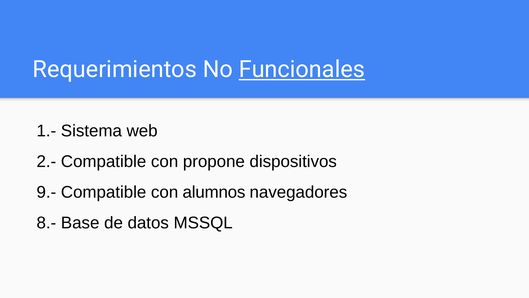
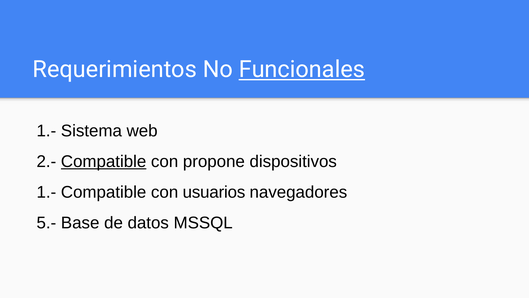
Compatible at (104, 161) underline: none -> present
9.- at (46, 192): 9.- -> 1.-
alumnos: alumnos -> usuarios
8.-: 8.- -> 5.-
